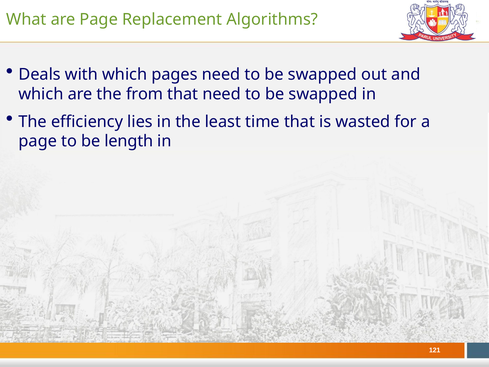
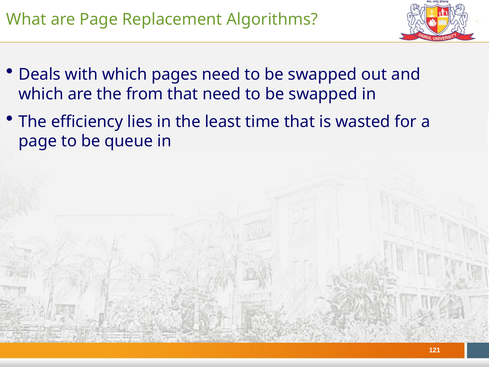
length: length -> queue
